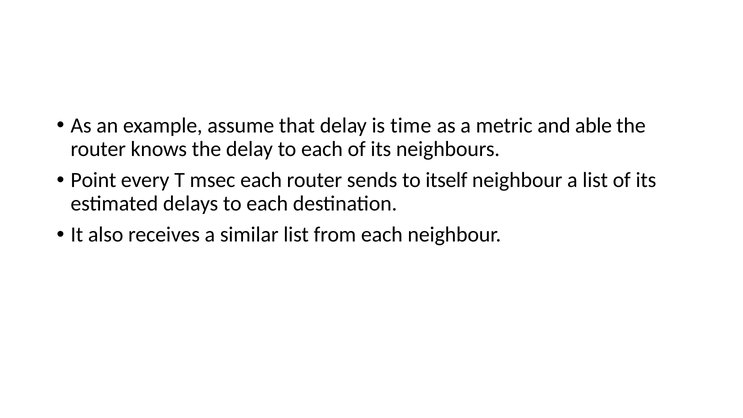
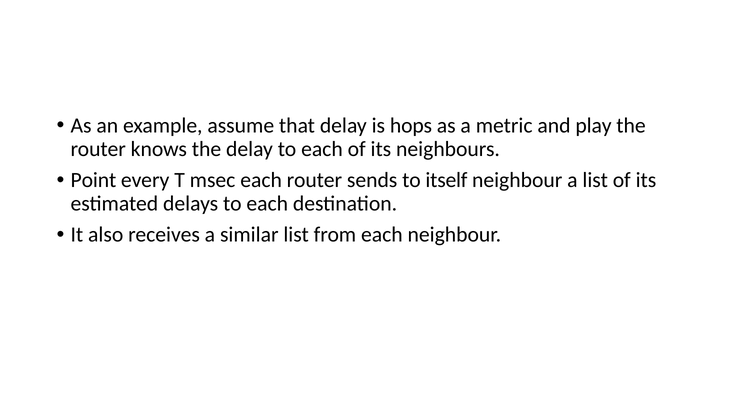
time: time -> hops
able: able -> play
